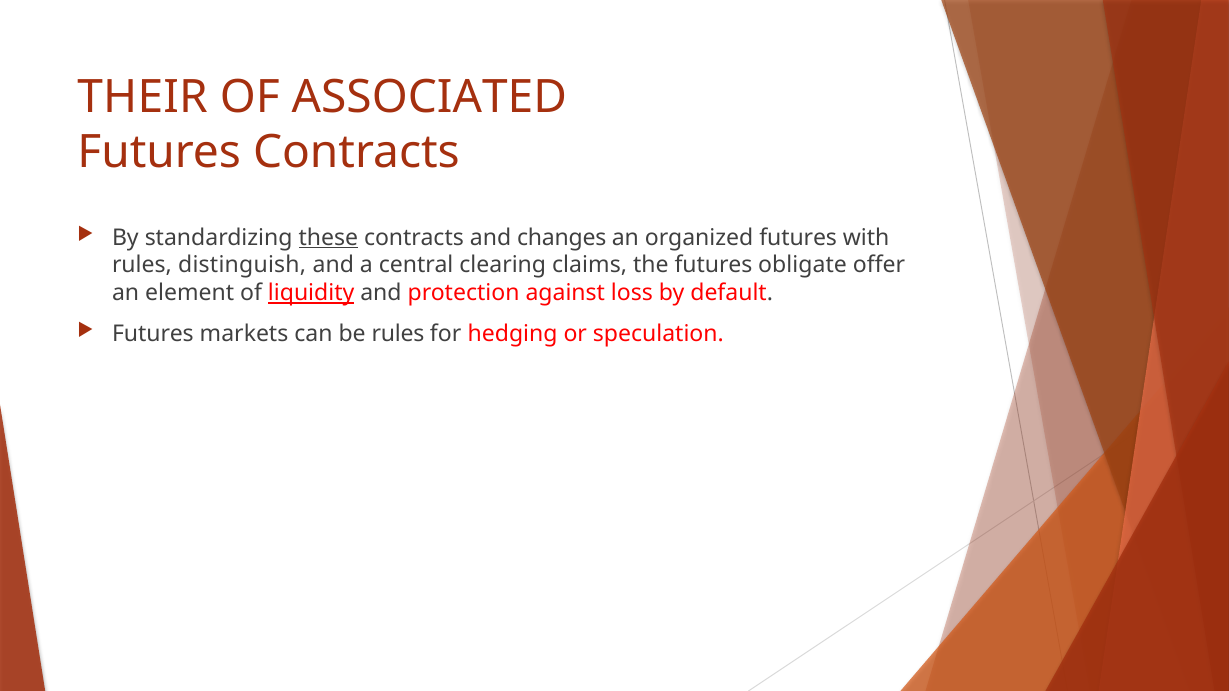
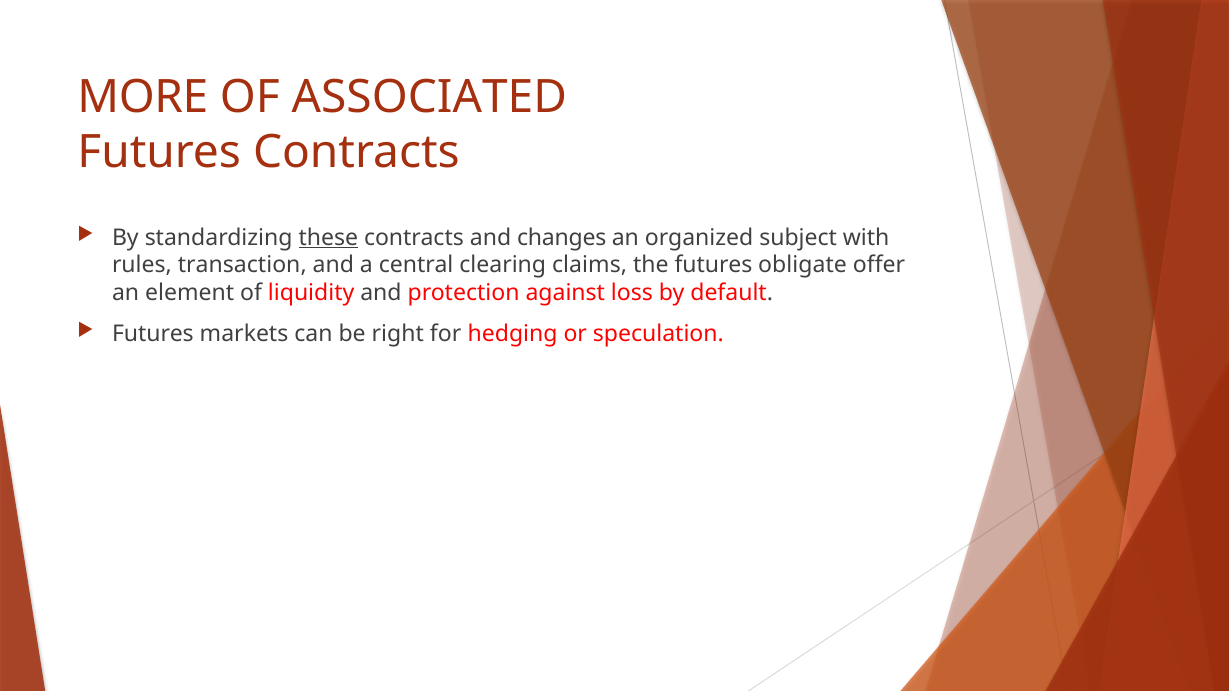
THEIR: THEIR -> MORE
organized futures: futures -> subject
distinguish: distinguish -> transaction
liquidity underline: present -> none
be rules: rules -> right
